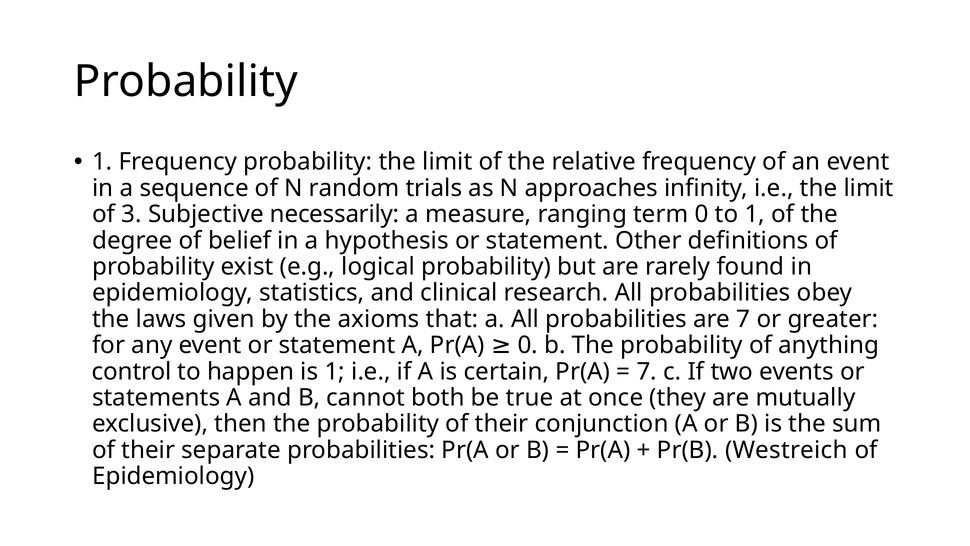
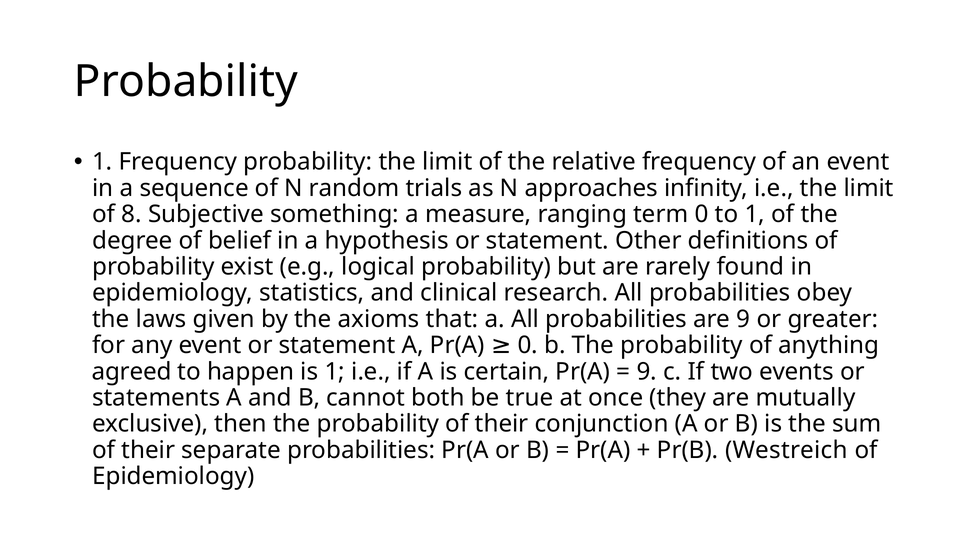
3: 3 -> 8
necessarily: necessarily -> something
are 7: 7 -> 9
control: control -> agreed
7 at (647, 371): 7 -> 9
